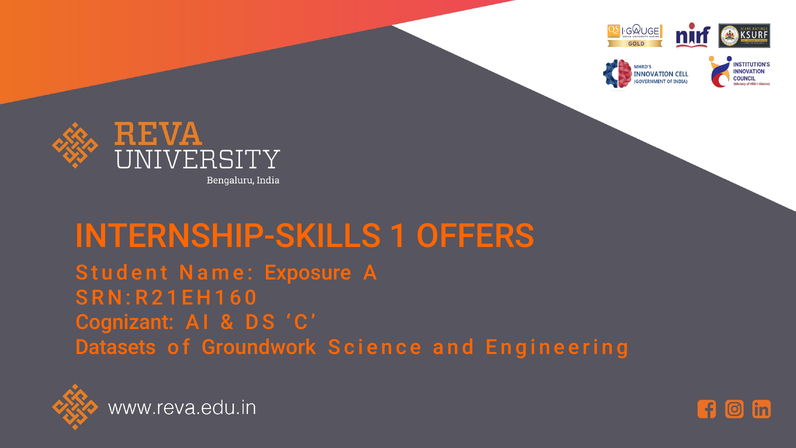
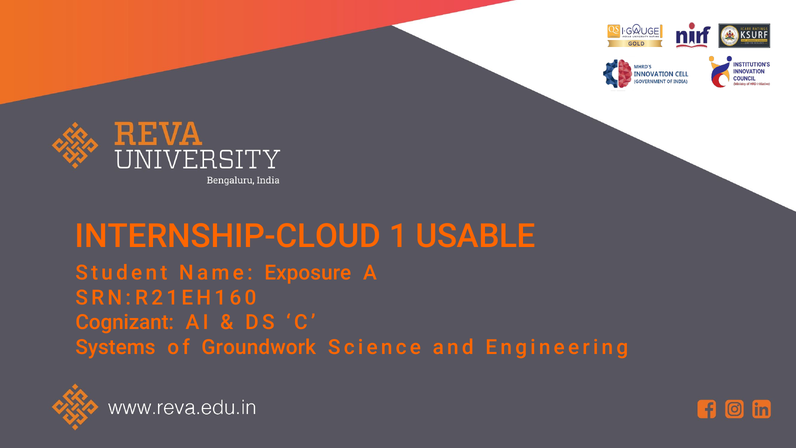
INTERNSHIP-SKILLS: INTERNSHIP-SKILLS -> INTERNSHIP-CLOUD
OFFERS: OFFERS -> USABLE
Datasets: Datasets -> Systems
